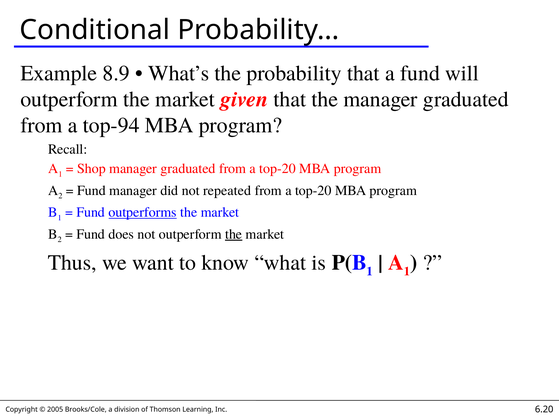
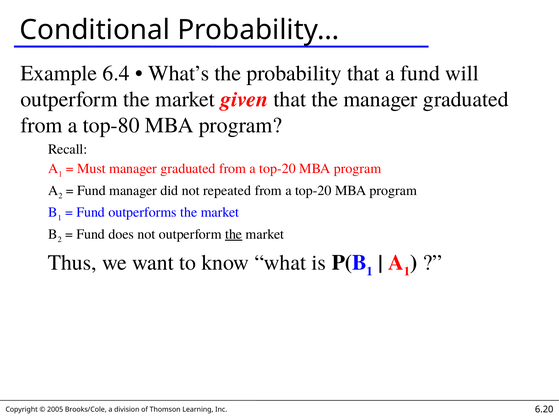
8.9: 8.9 -> 6.4
top-94: top-94 -> top-80
Shop: Shop -> Must
outperforms underline: present -> none
